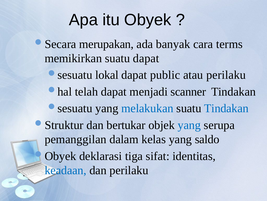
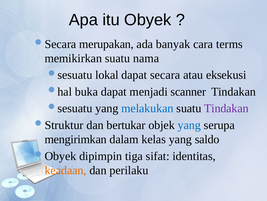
suatu dapat: dapat -> nama
public: public -> secara
atau perilaku: perilaku -> eksekusi
telah: telah -> buka
Tindakan at (226, 108) colour: blue -> purple
pemanggilan: pemanggilan -> mengirimkan
deklarasi: deklarasi -> dipimpin
keadaan colour: blue -> orange
